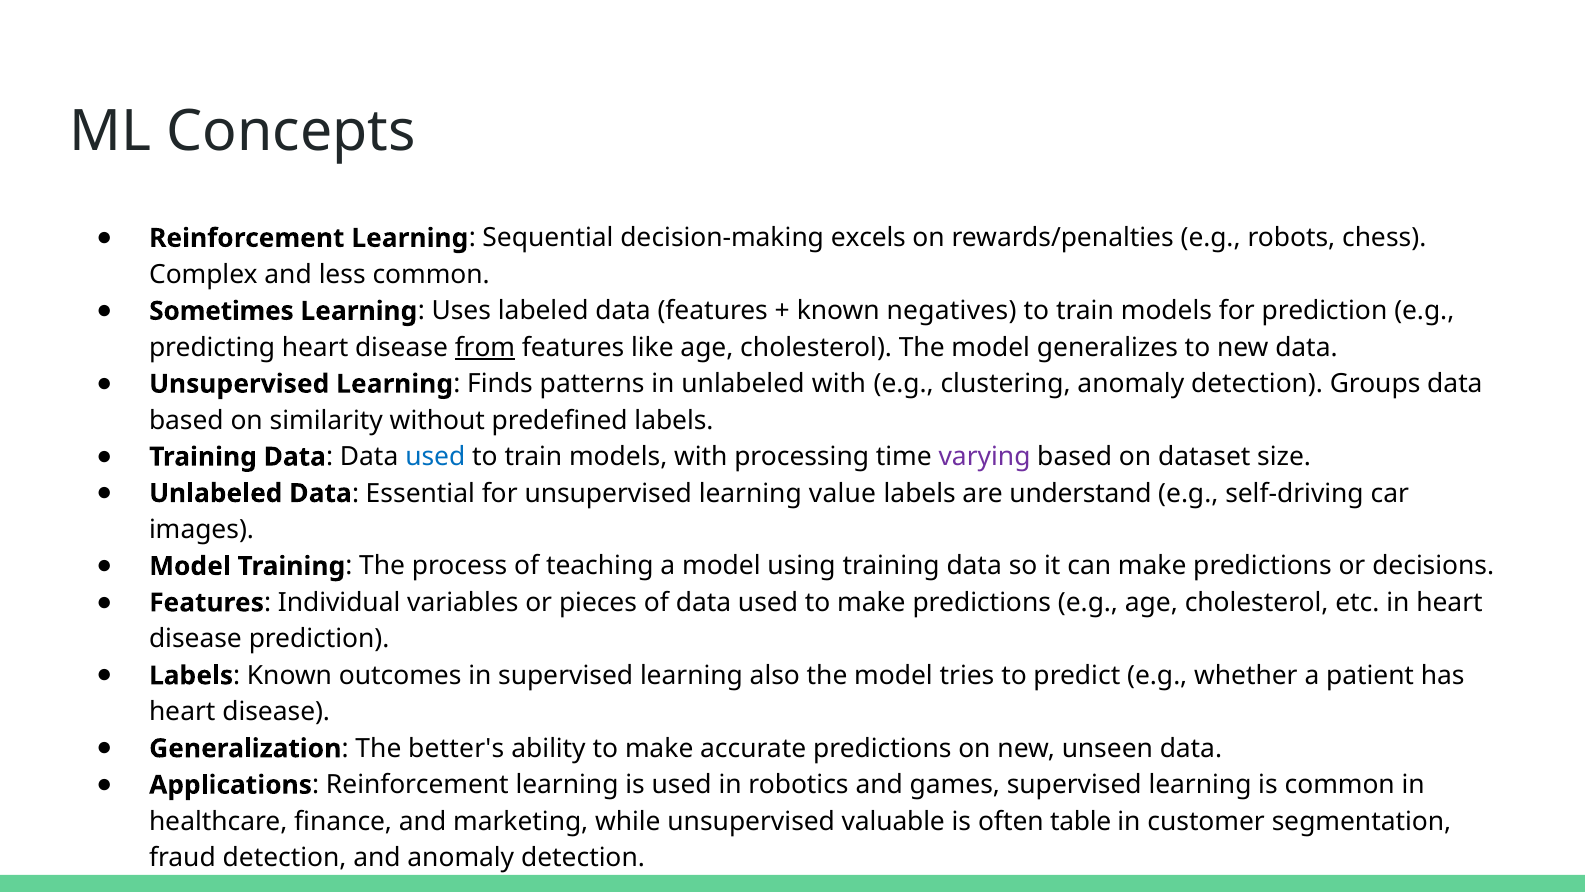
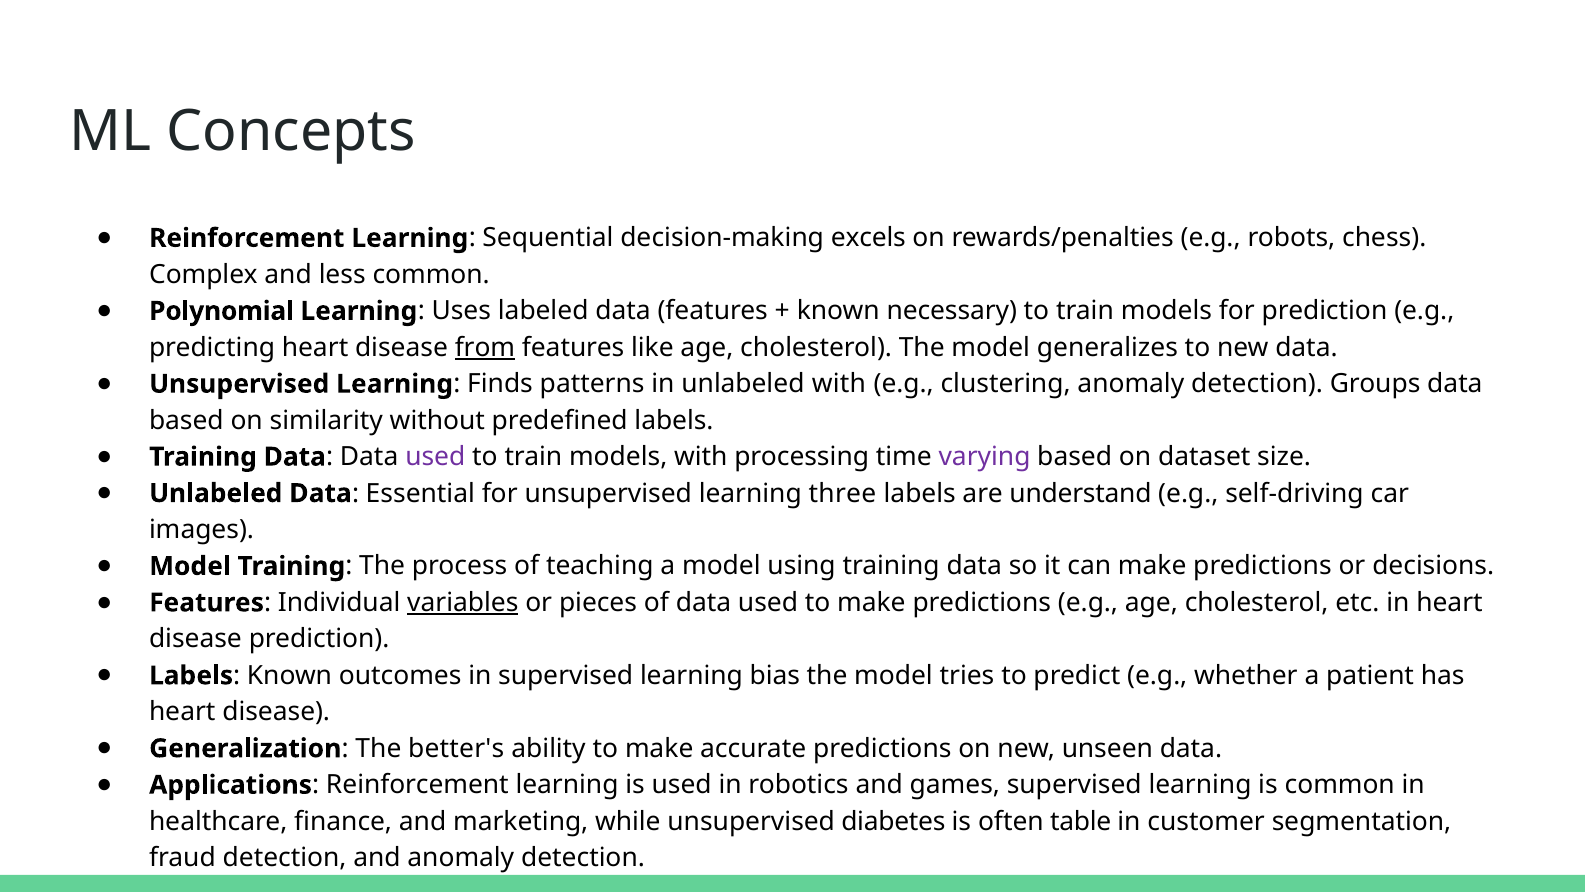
Sometimes: Sometimes -> Polynomial
negatives: negatives -> necessary
used at (435, 457) colour: blue -> purple
value: value -> three
variables underline: none -> present
also: also -> bias
valuable: valuable -> diabetes
